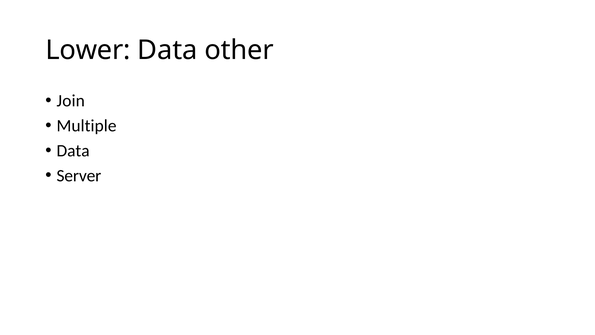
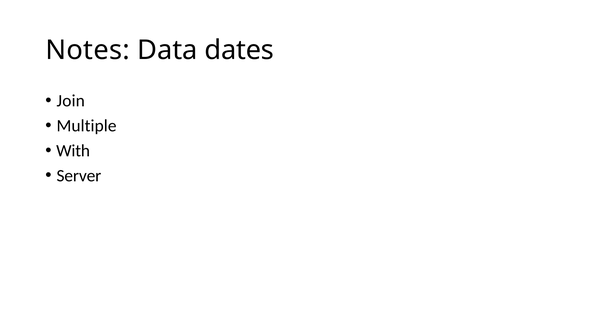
Lower: Lower -> Notes
other: other -> dates
Data at (73, 150): Data -> With
